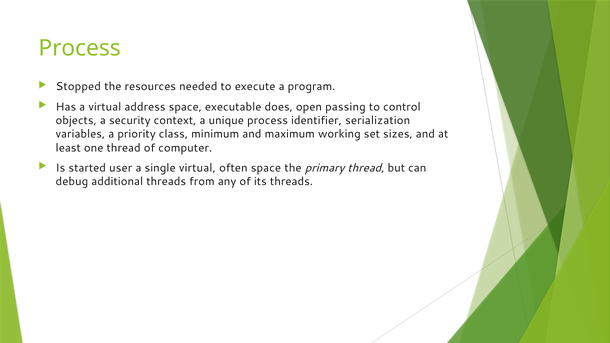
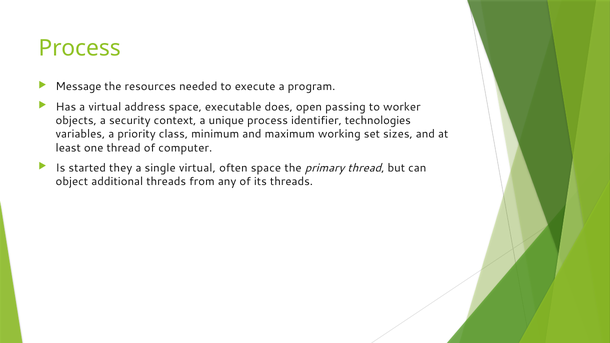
Stopped: Stopped -> Message
control: control -> worker
serialization: serialization -> technologies
user: user -> they
debug: debug -> object
